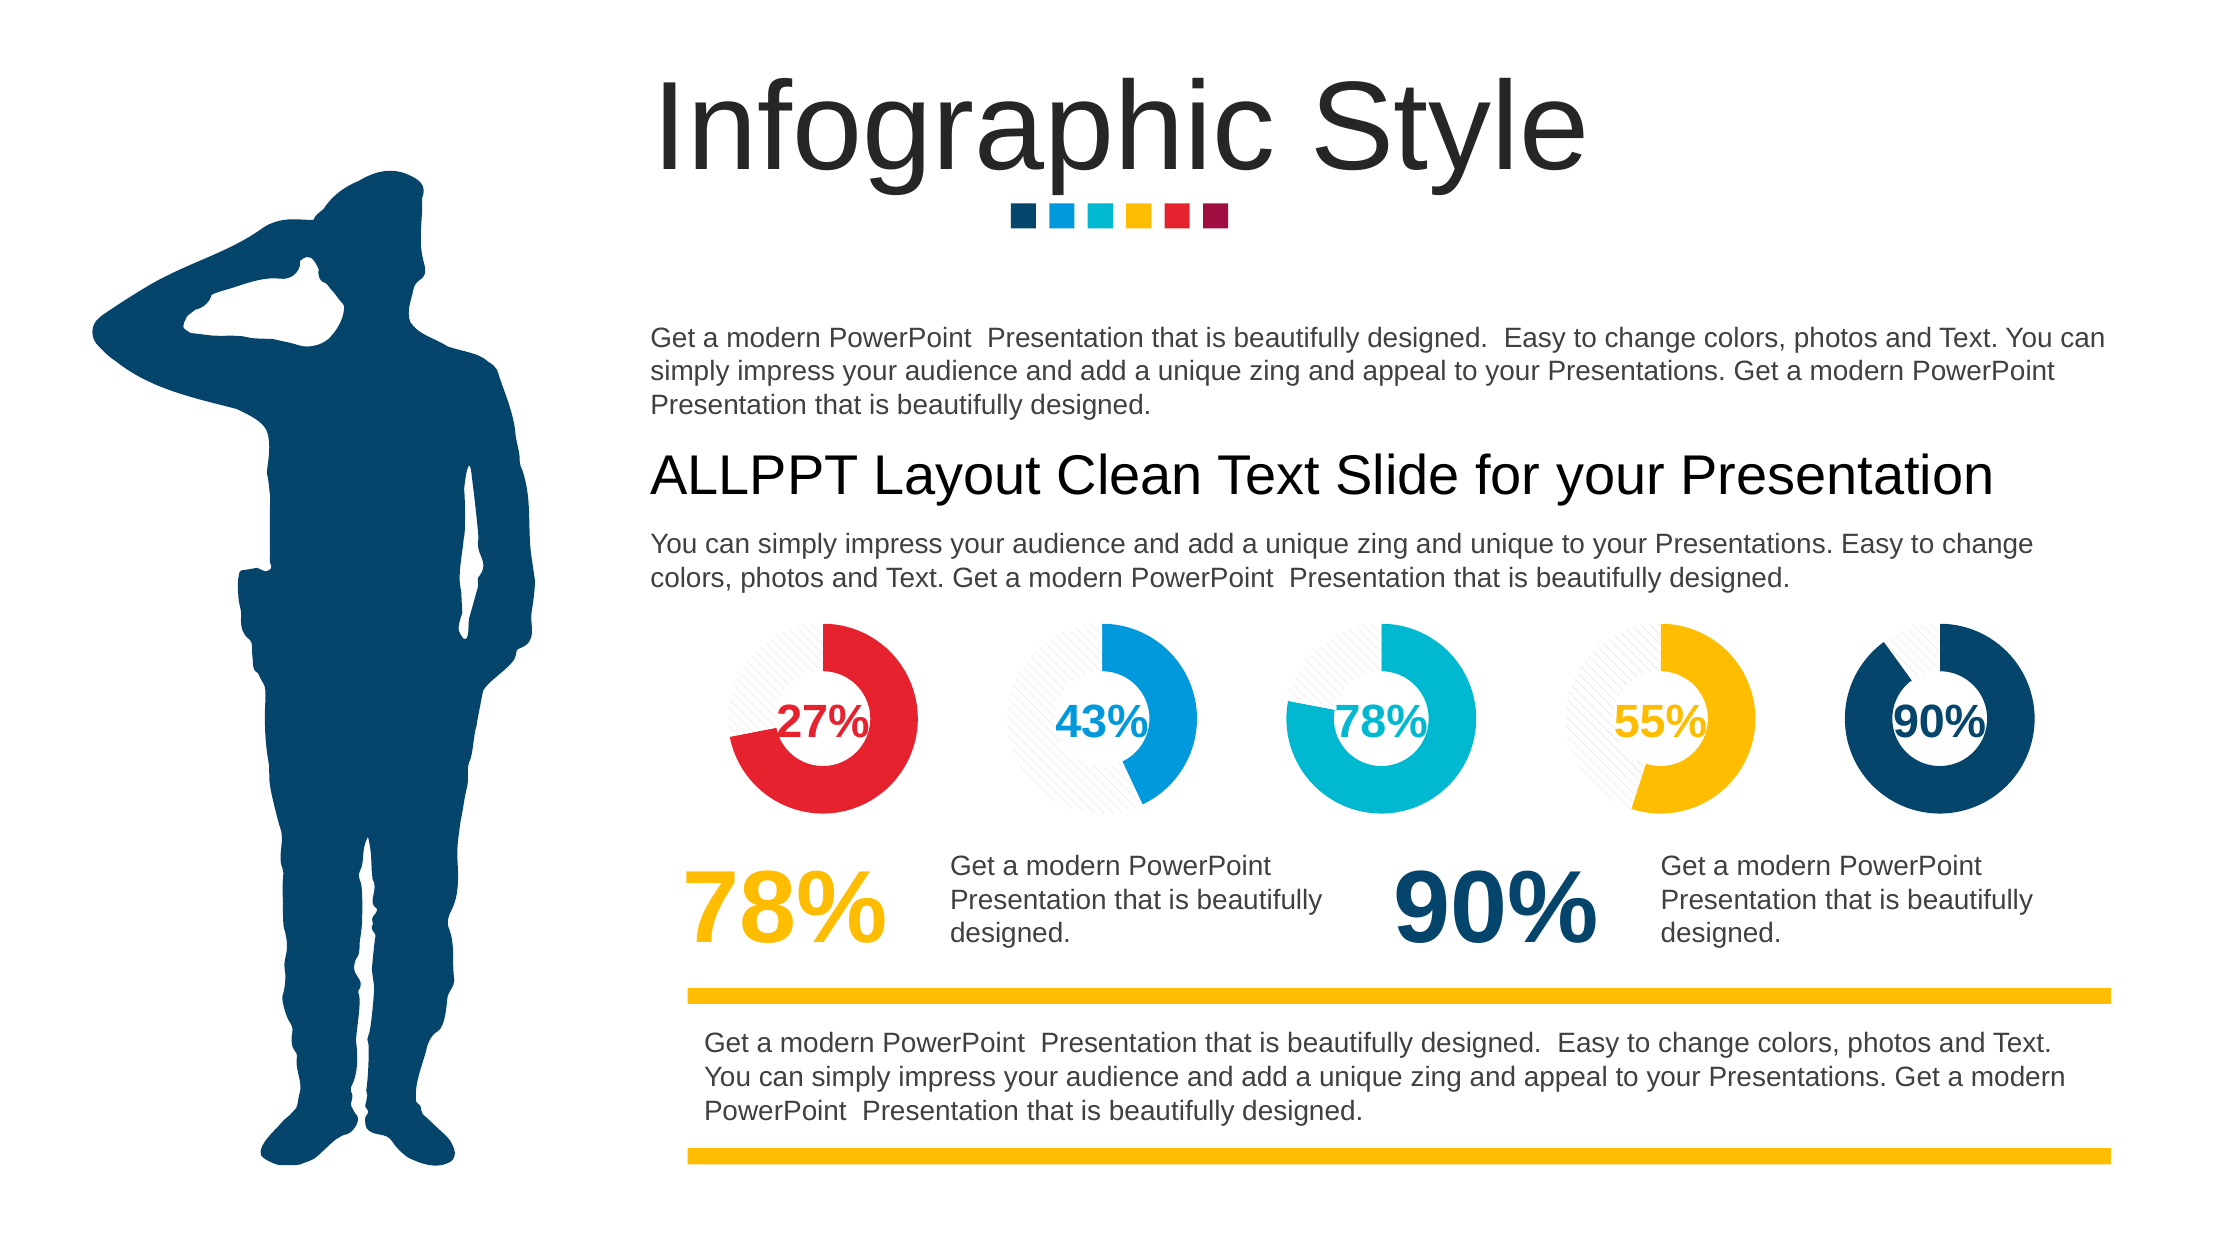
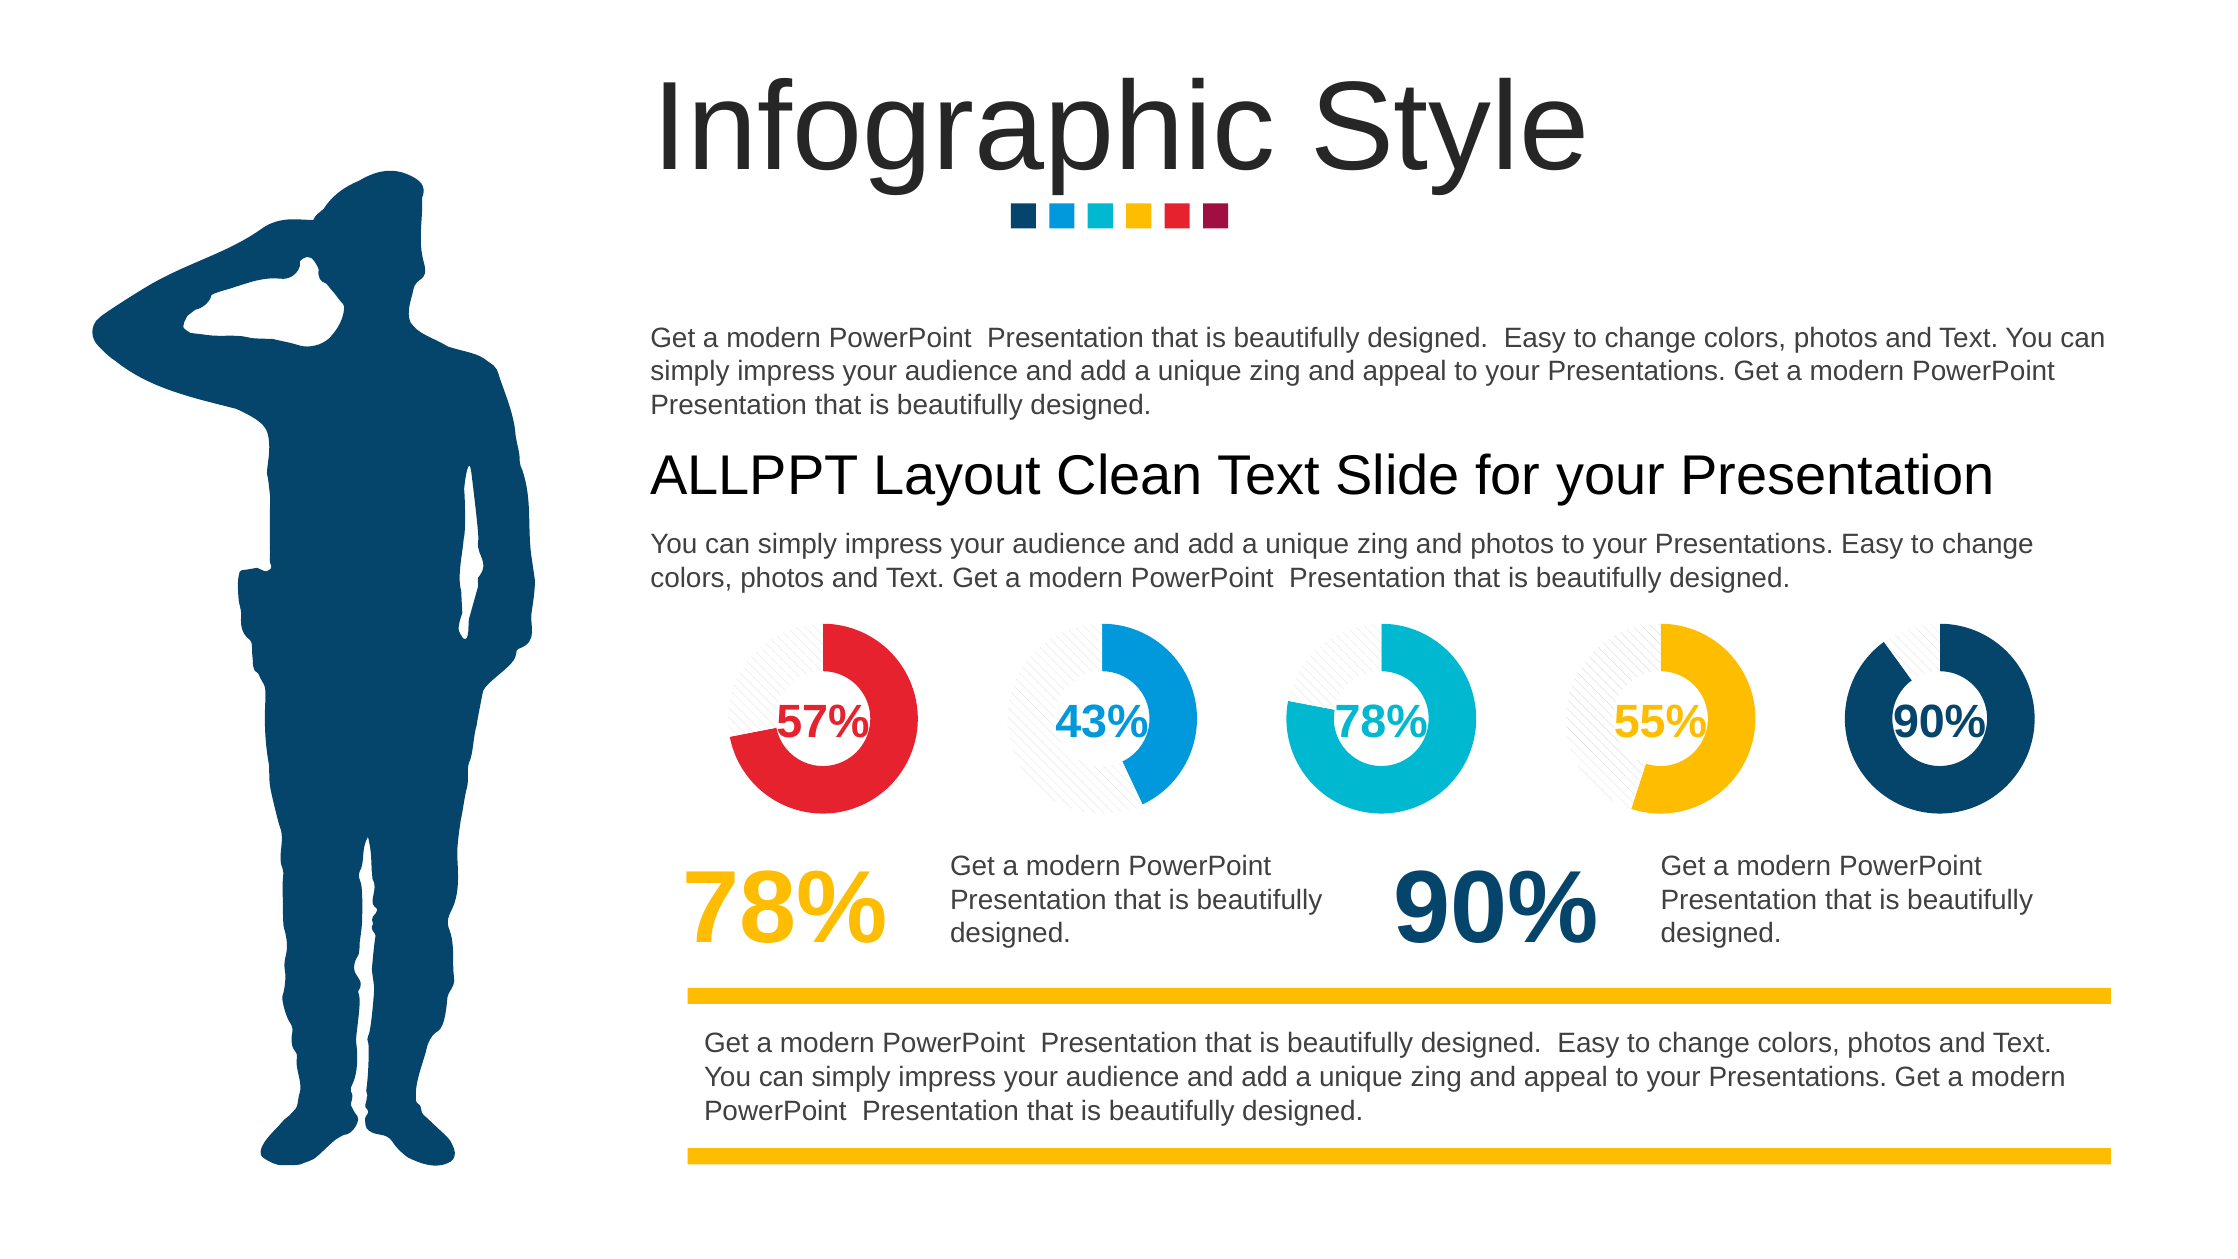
and unique: unique -> photos
27%: 27% -> 57%
